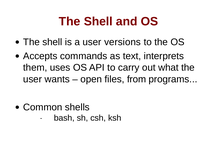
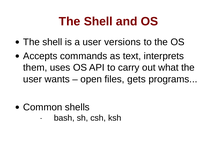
from: from -> gets
